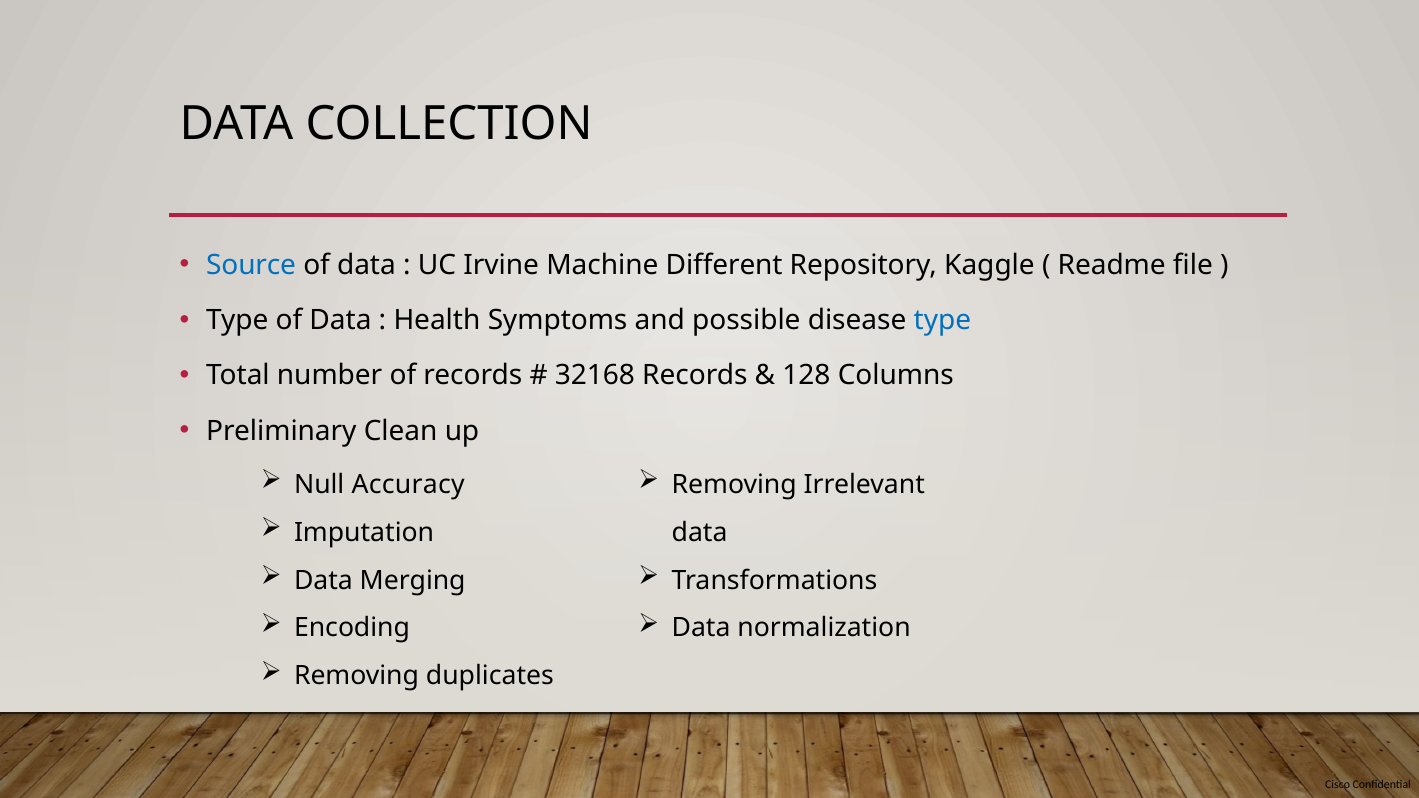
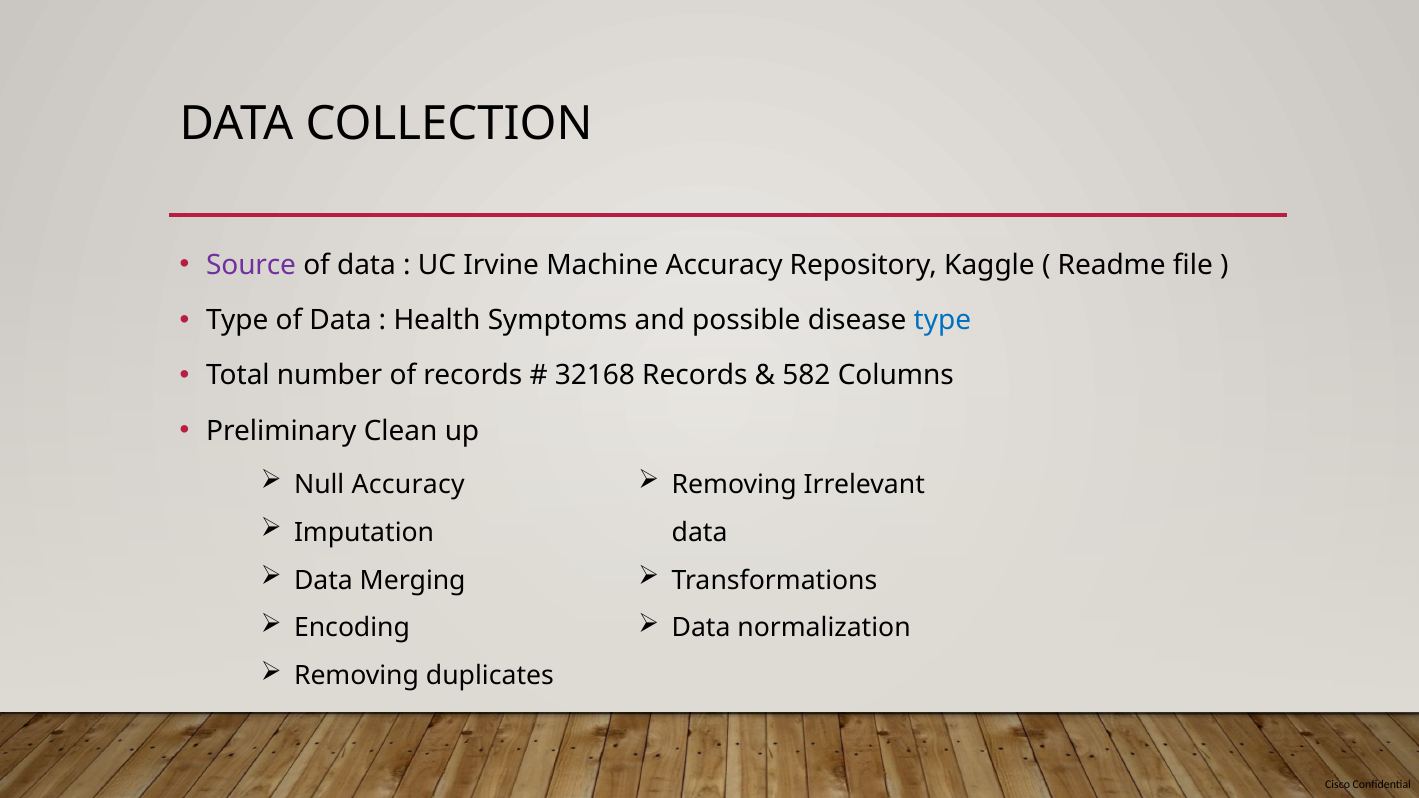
Source colour: blue -> purple
Machine Different: Different -> Accuracy
128: 128 -> 582
